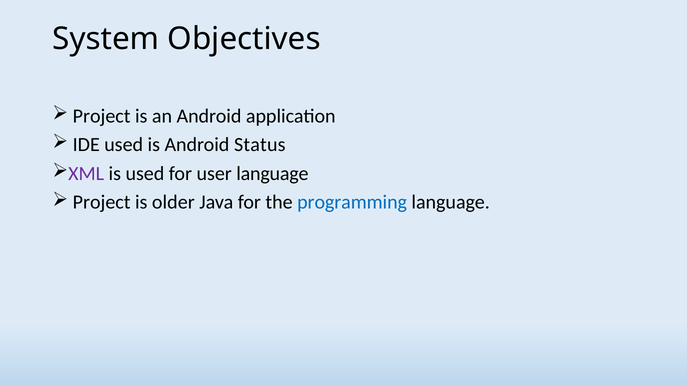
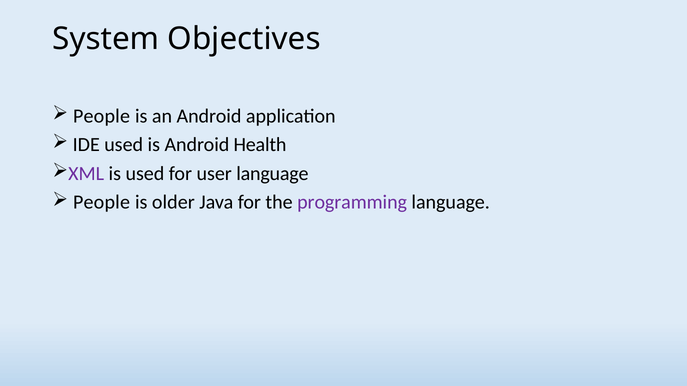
Project at (102, 116): Project -> People
Status: Status -> Health
Project at (102, 203): Project -> People
programming colour: blue -> purple
